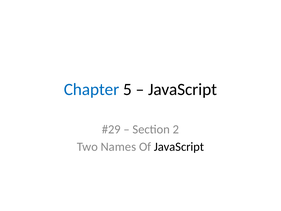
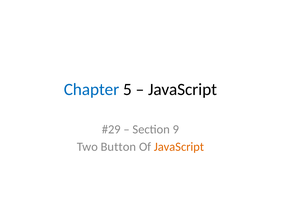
2: 2 -> 9
Names: Names -> Button
JavaScript at (179, 147) colour: black -> orange
